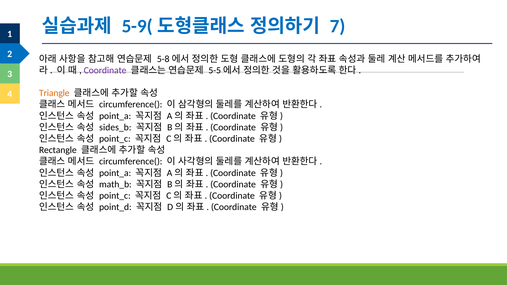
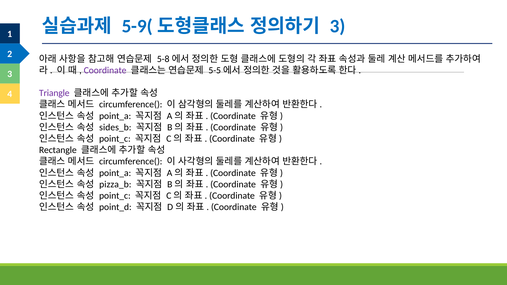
7 at (338, 26): 7 -> 3
Triangle colour: orange -> purple
math_b: math_b -> pizza_b
